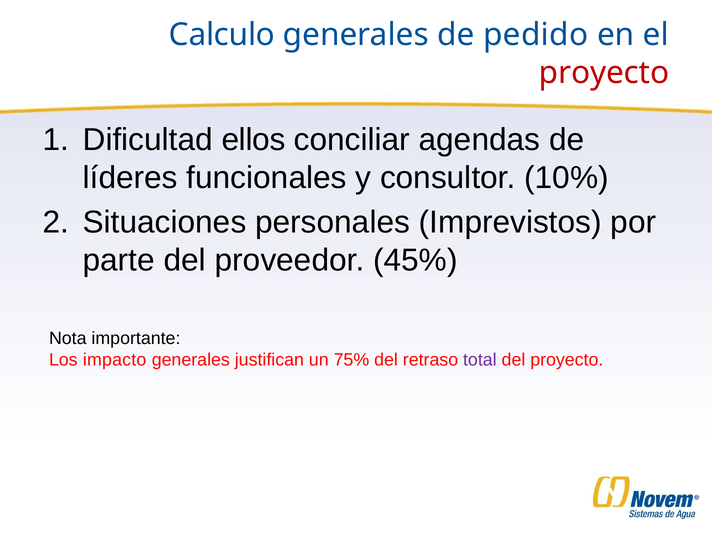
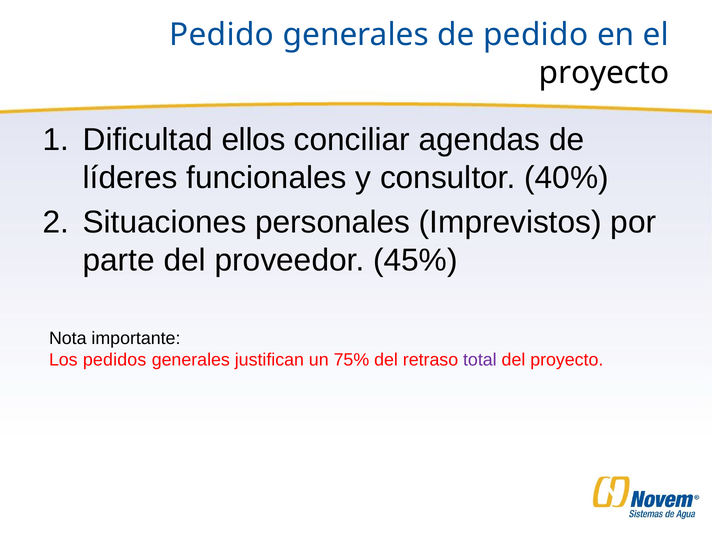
Calculo at (222, 35): Calculo -> Pedido
proyecto at (604, 73) colour: red -> black
10%: 10% -> 40%
impacto: impacto -> pedidos
